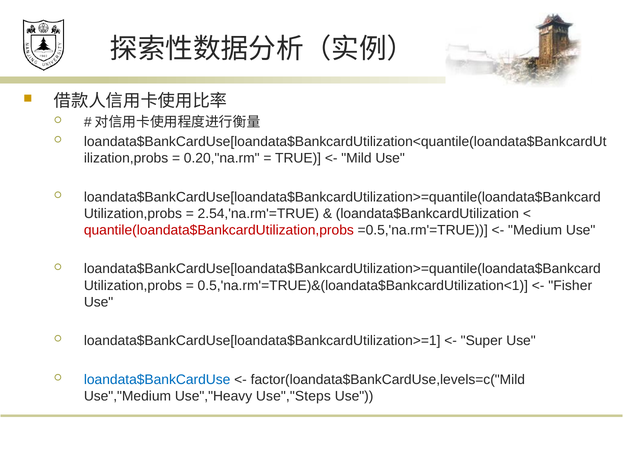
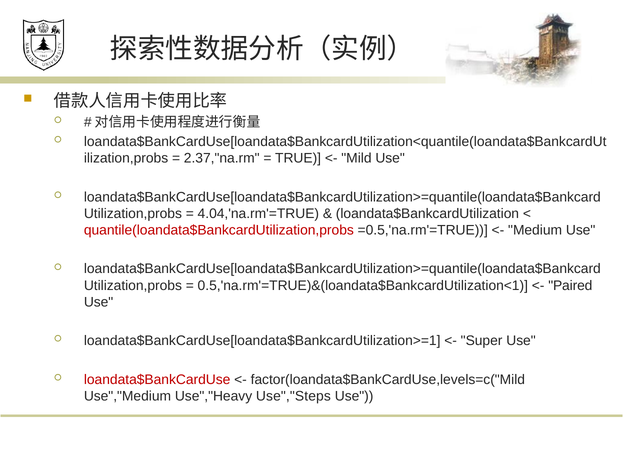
0.20,"na.rm: 0.20,"na.rm -> 2.37,"na.rm
2.54,'na.rm'=TRUE: 2.54,'na.rm'=TRUE -> 4.04,'na.rm'=TRUE
Fisher: Fisher -> Paired
loandata$BankCardUse colour: blue -> red
